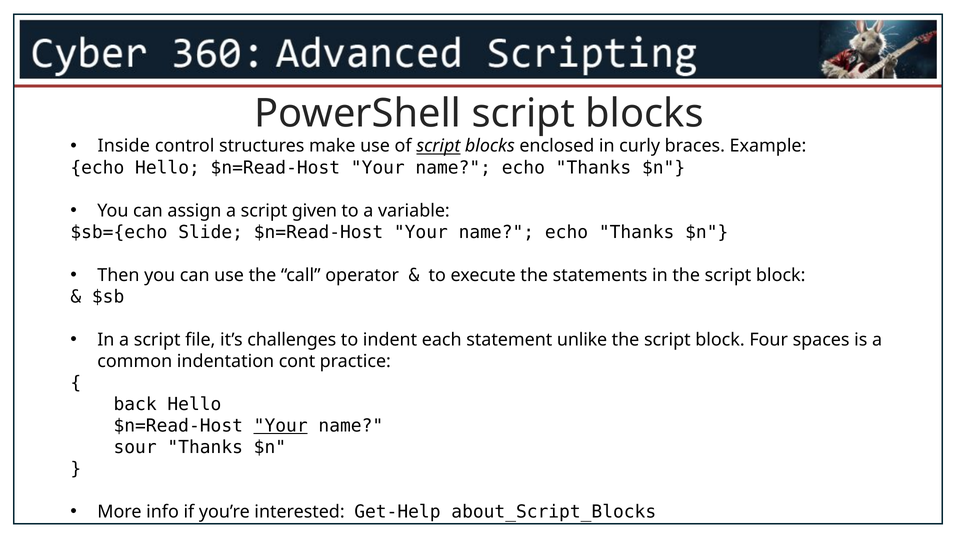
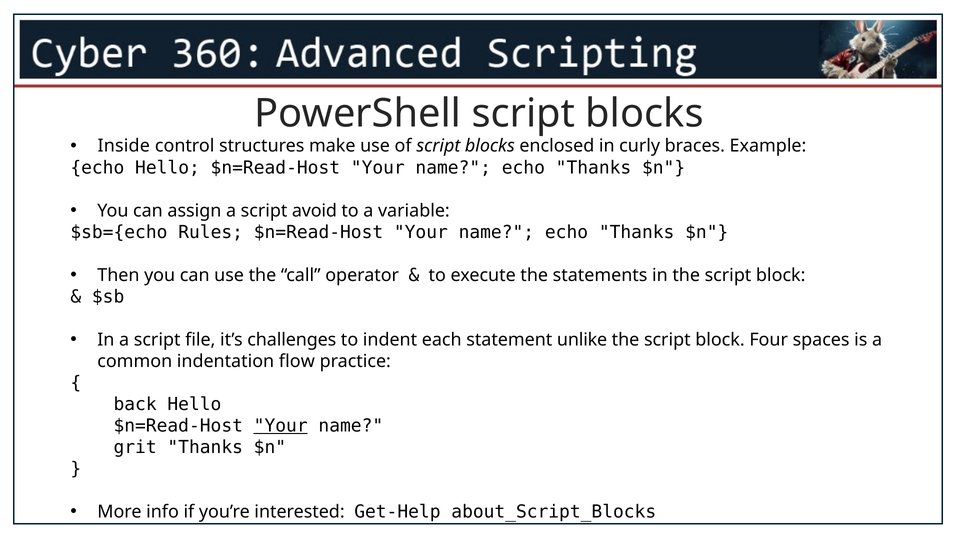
script at (438, 146) underline: present -> none
given: given -> avoid
Slide: Slide -> Rules
cont: cont -> flow
sour: sour -> grit
